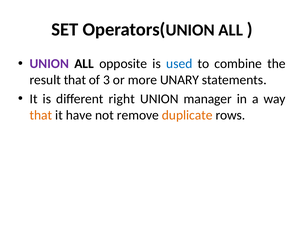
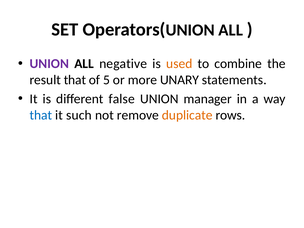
opposite: opposite -> negative
used colour: blue -> orange
3: 3 -> 5
right: right -> false
that at (41, 115) colour: orange -> blue
have: have -> such
